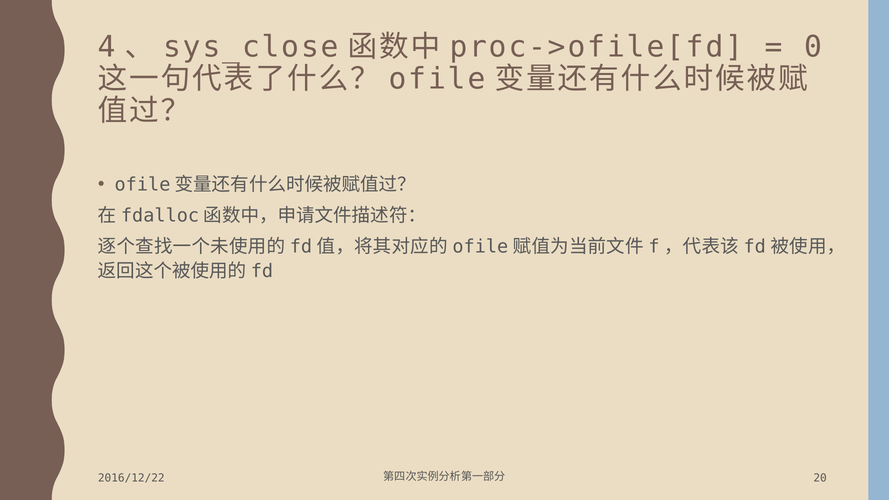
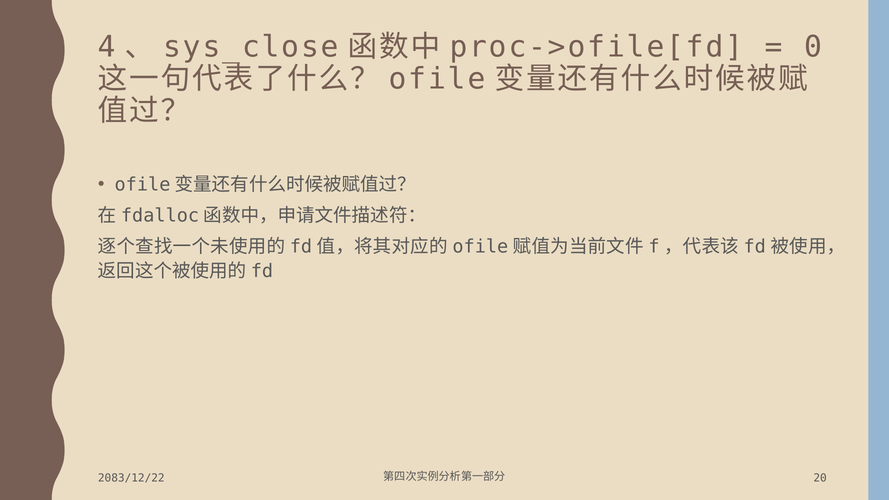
2016/12/22: 2016/12/22 -> 2083/12/22
